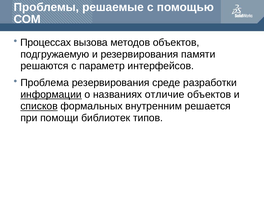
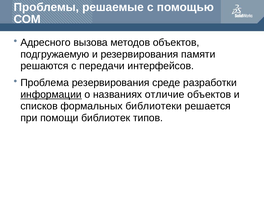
Процессах: Процессах -> Адресного
параметр: параметр -> передачи
списков underline: present -> none
внутренним: внутренним -> библиотеки
